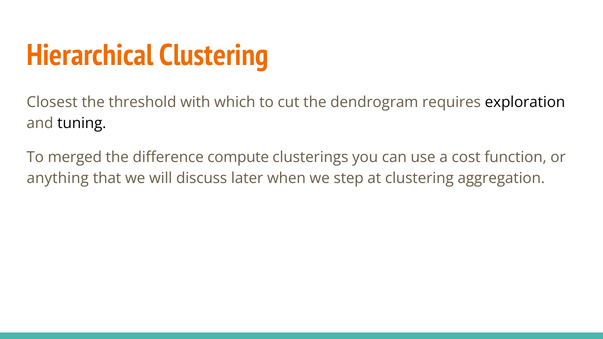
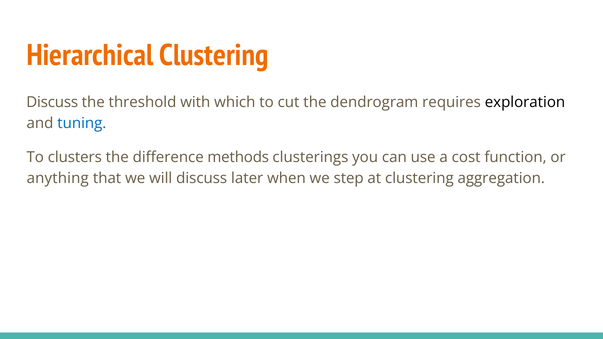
Closest at (52, 102): Closest -> Discuss
tuning colour: black -> blue
merged: merged -> clusters
compute: compute -> methods
